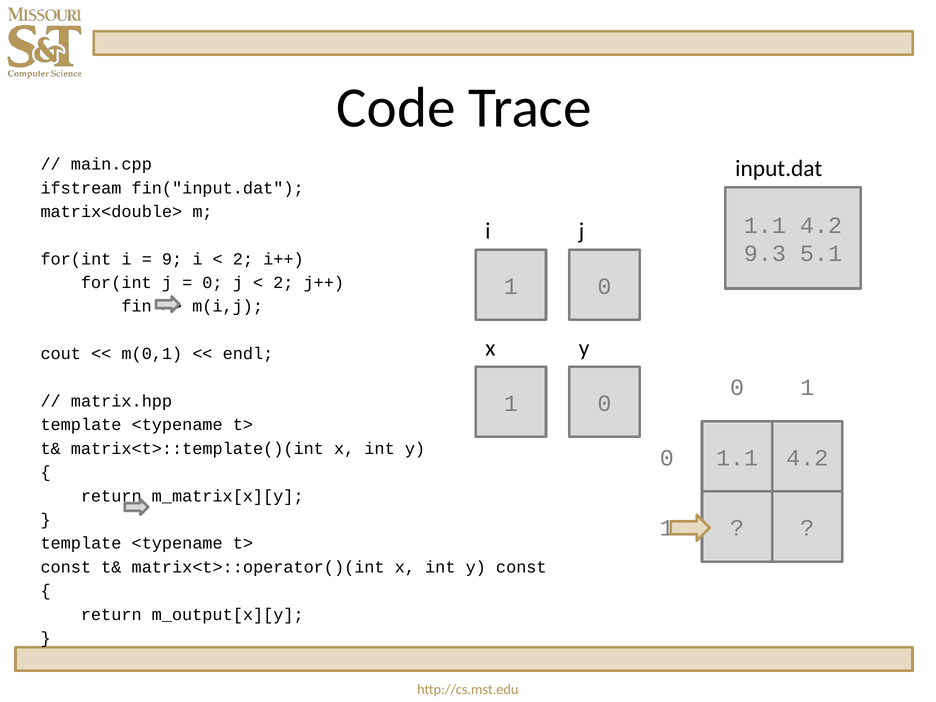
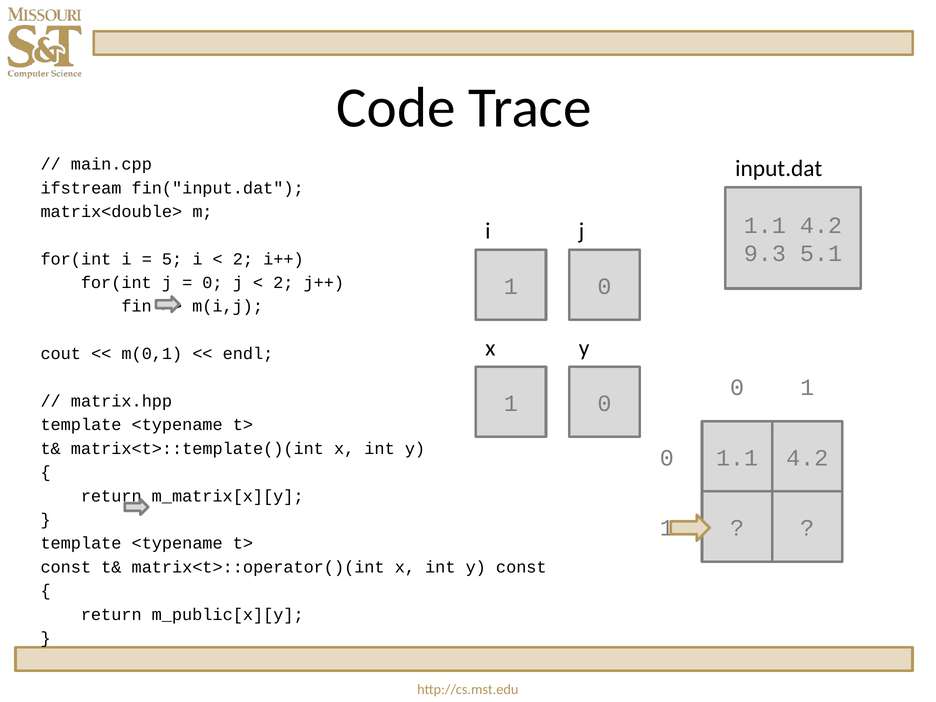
9: 9 -> 5
m_output[x][y: m_output[x][y -> m_public[x][y
